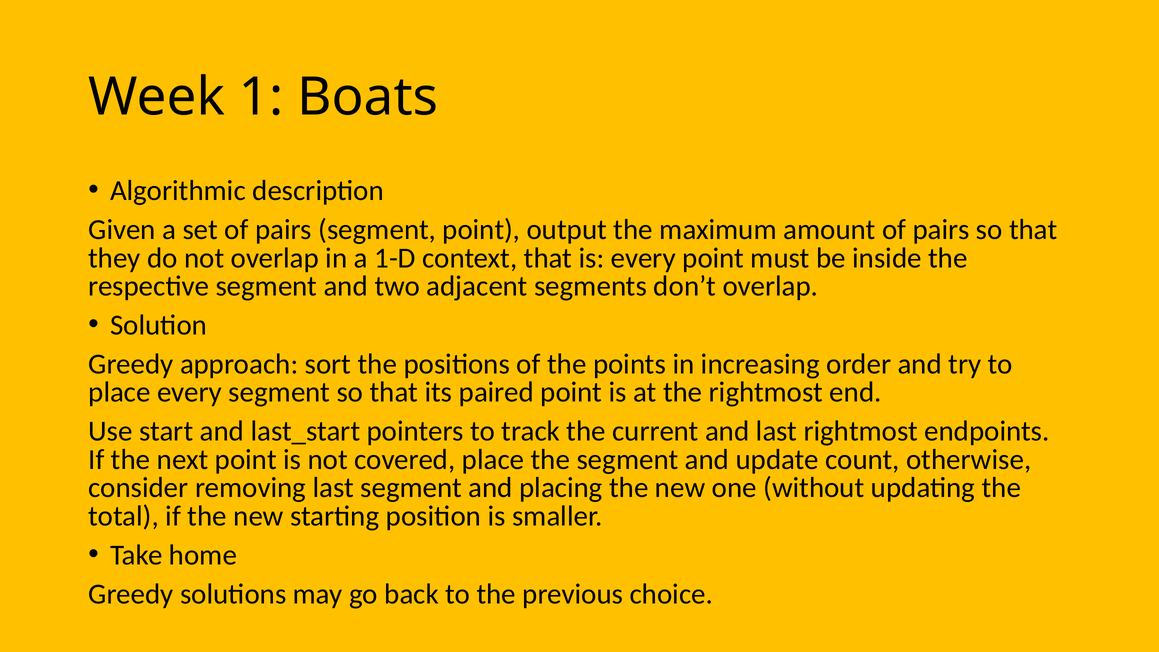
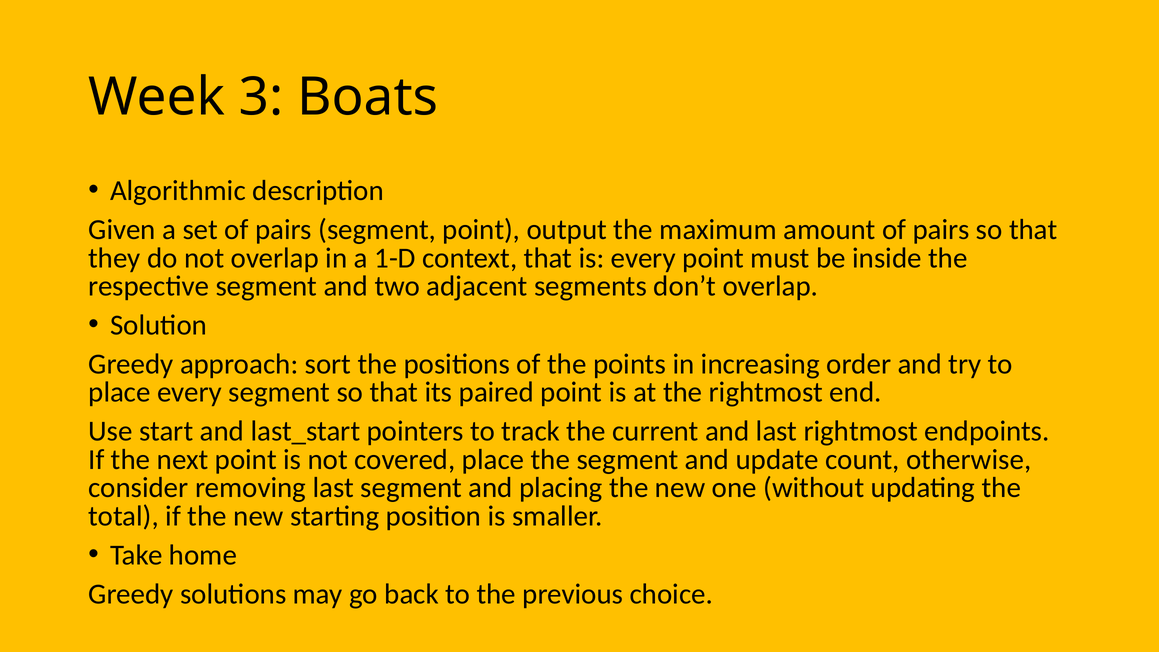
1: 1 -> 3
